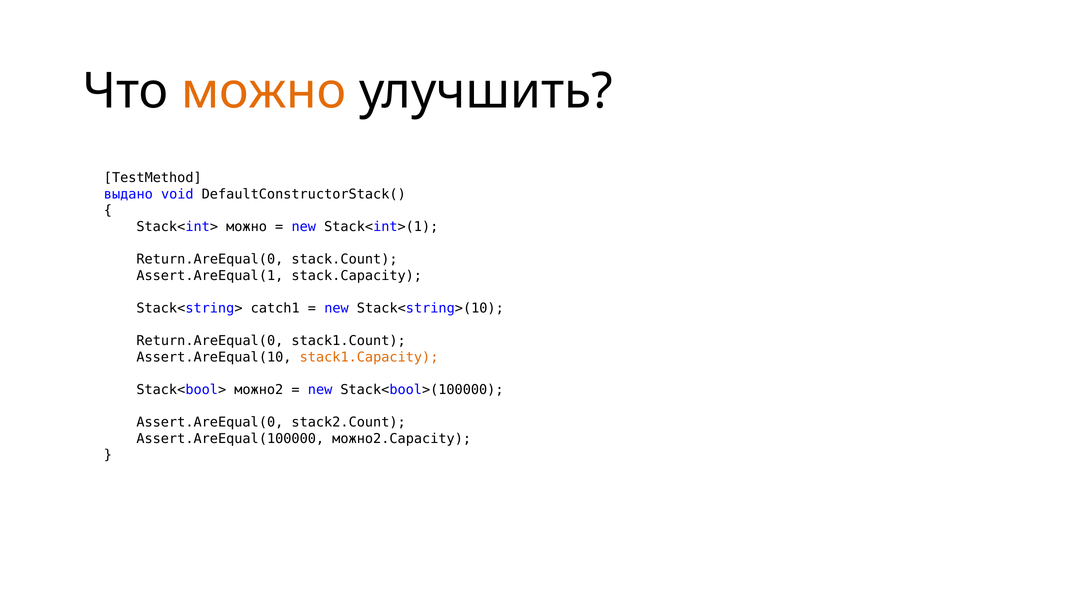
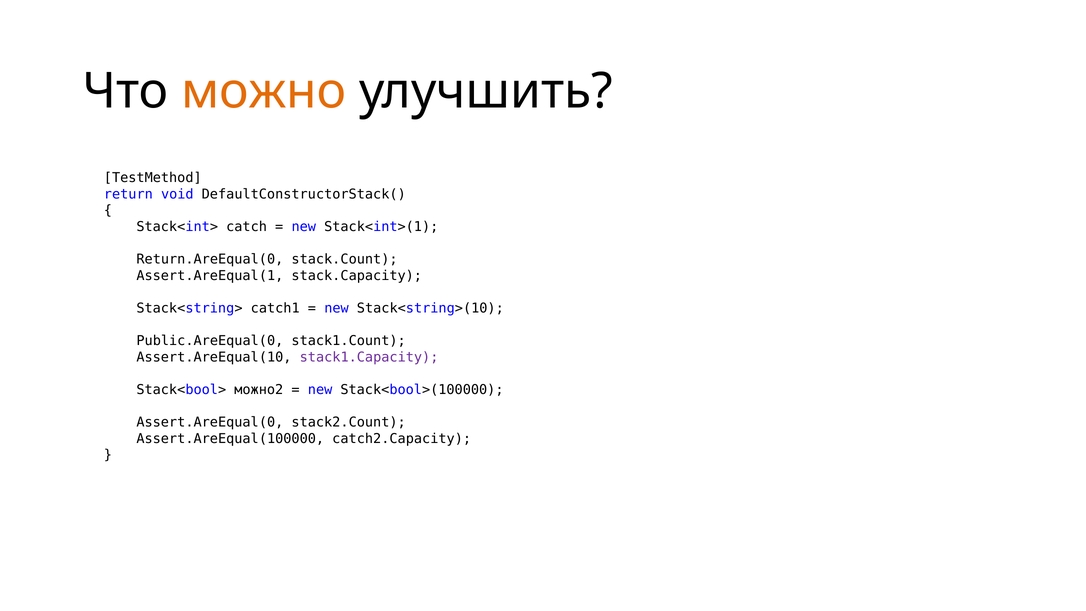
выдано: выдано -> return
Stack<int> можно: можно -> catch
Return.AreEqual(0 at (210, 341): Return.AreEqual(0 -> Public.AreEqual(0
stack1.Capacity colour: orange -> purple
можно2.Capacity: можно2.Capacity -> catch2.Capacity
